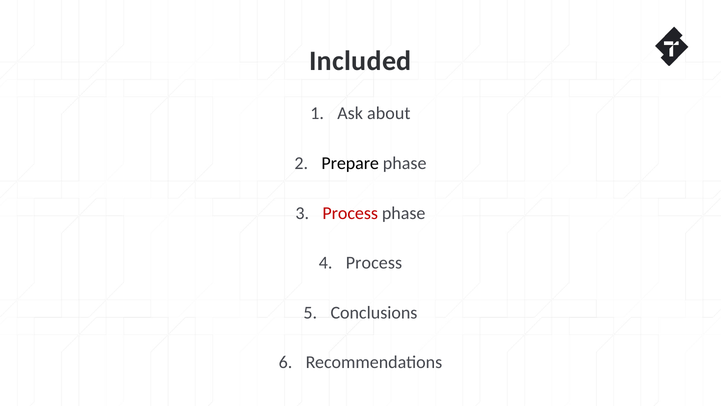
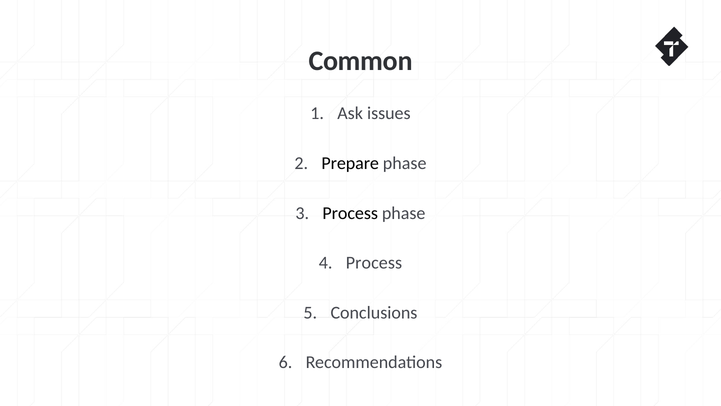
Included: Included -> Common
about: about -> issues
Process at (350, 213) colour: red -> black
